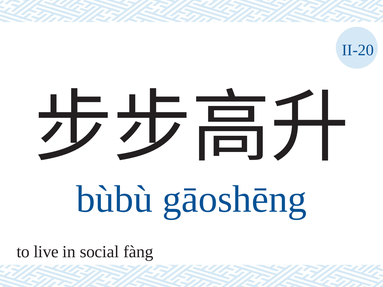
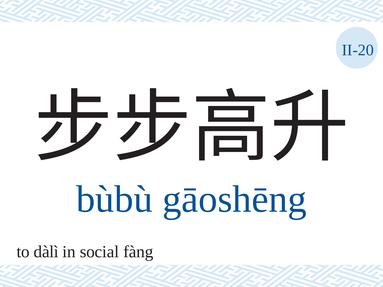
live: live -> dàlì
